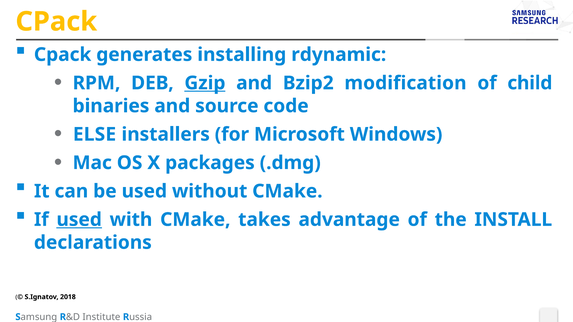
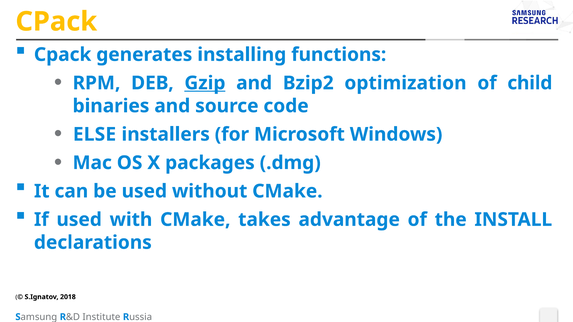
rdynamic: rdynamic -> functions
modification: modification -> optimization
used at (79, 220) underline: present -> none
